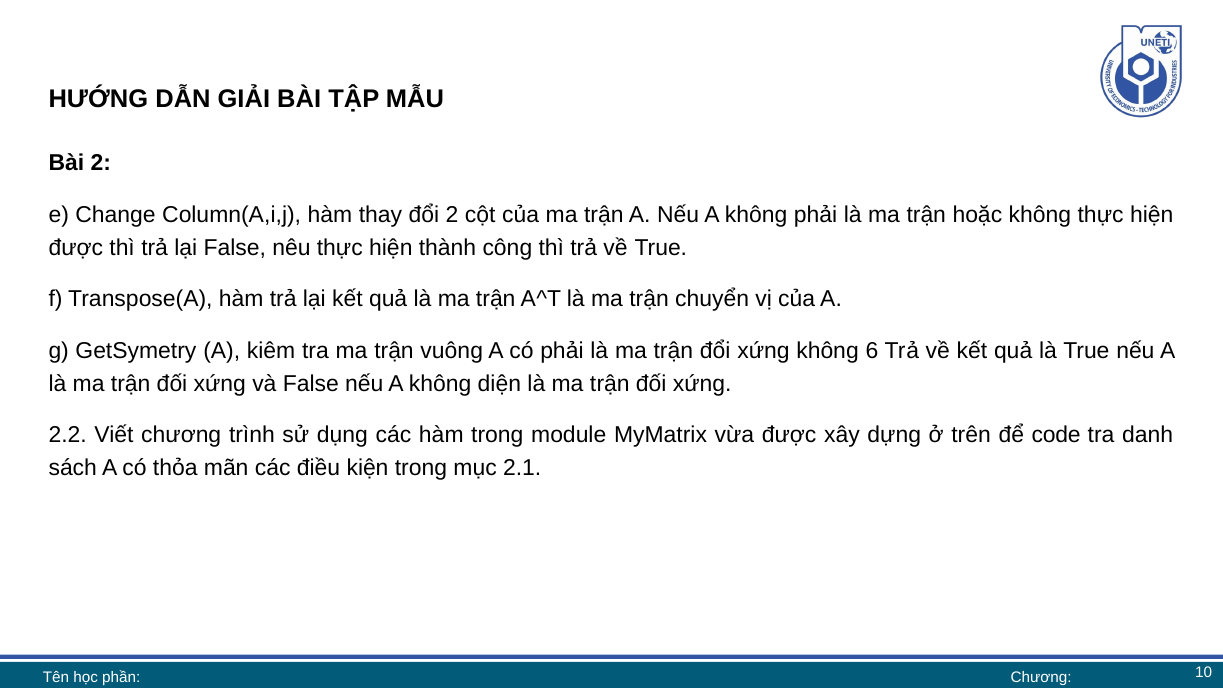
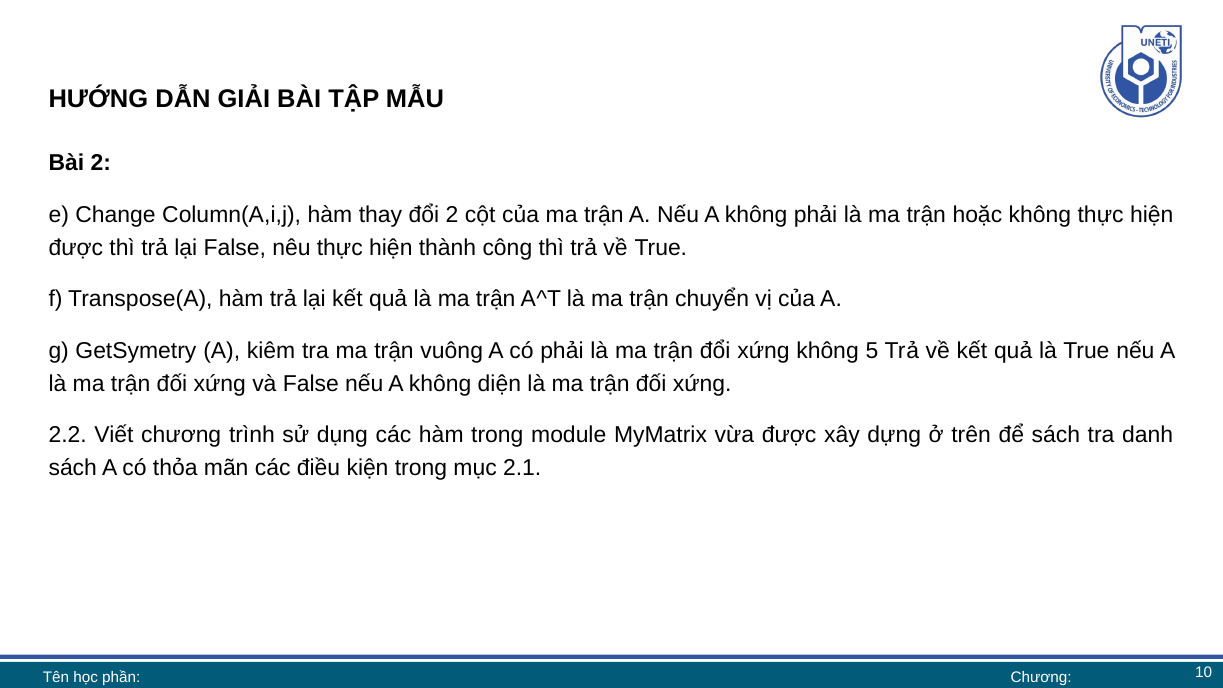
6: 6 -> 5
để code: code -> sách
